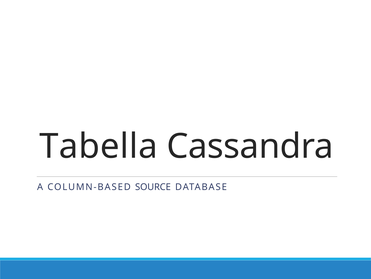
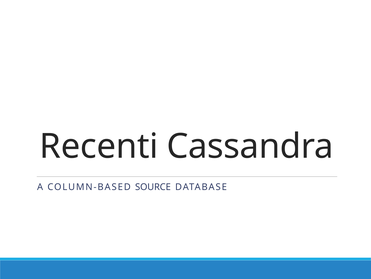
Tabella: Tabella -> Recenti
